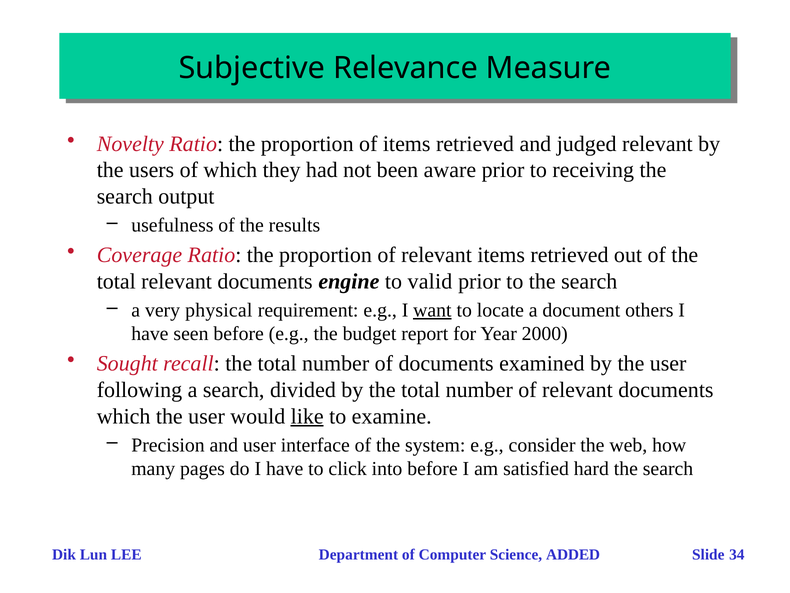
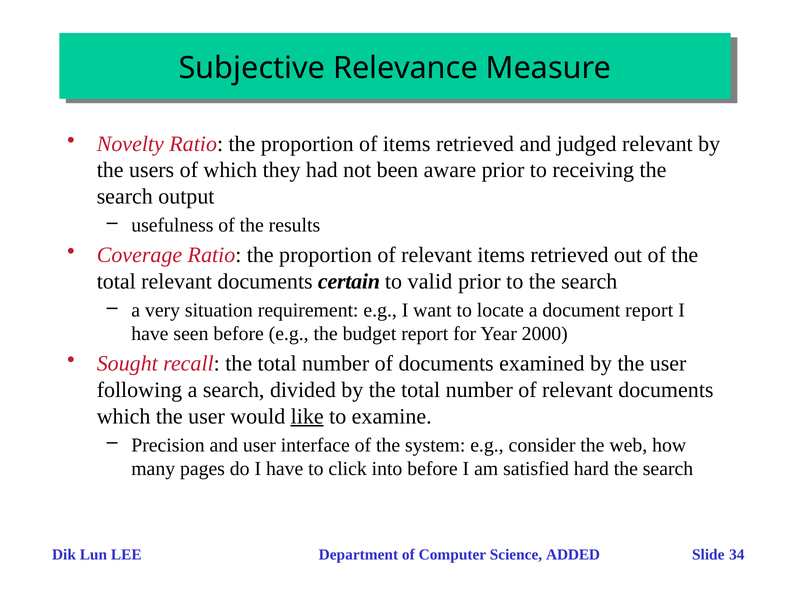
engine: engine -> certain
physical: physical -> situation
want underline: present -> none
document others: others -> report
